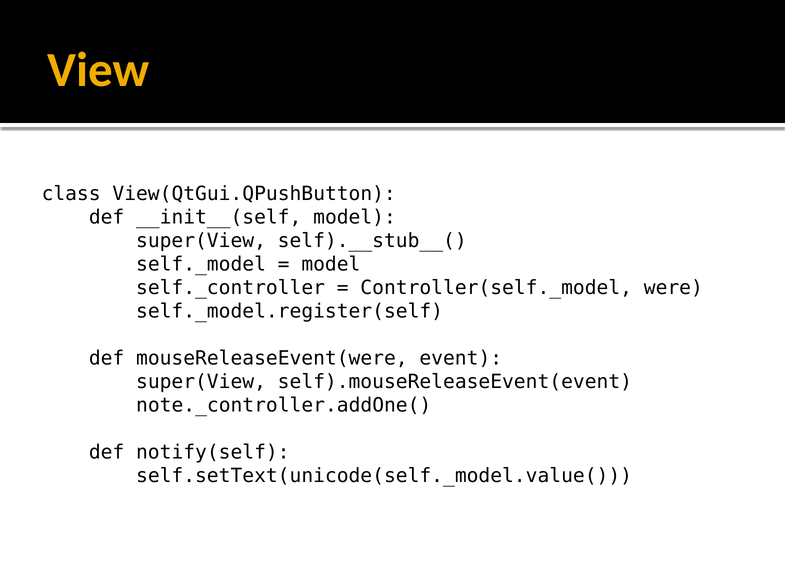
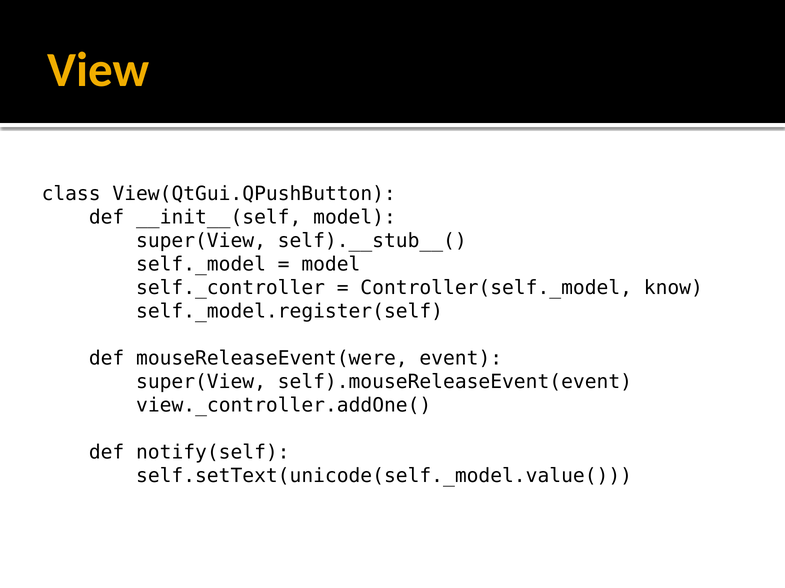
were: were -> know
note._controller.addOne(: note._controller.addOne( -> view._controller.addOne(
